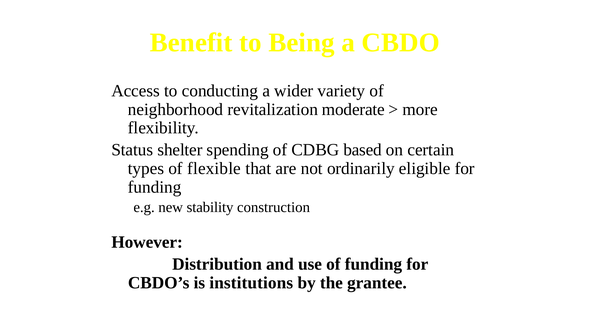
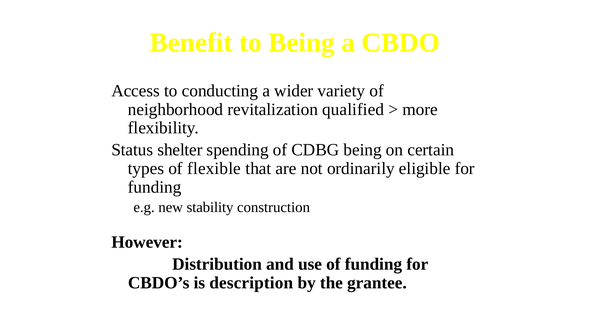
moderate: moderate -> qualified
CDBG based: based -> being
institutions: institutions -> description
